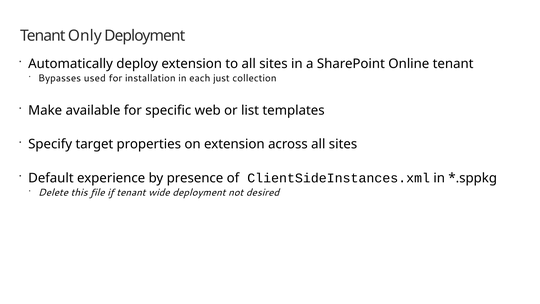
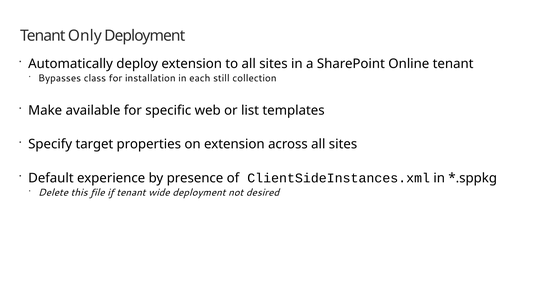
used: used -> class
just: just -> still
